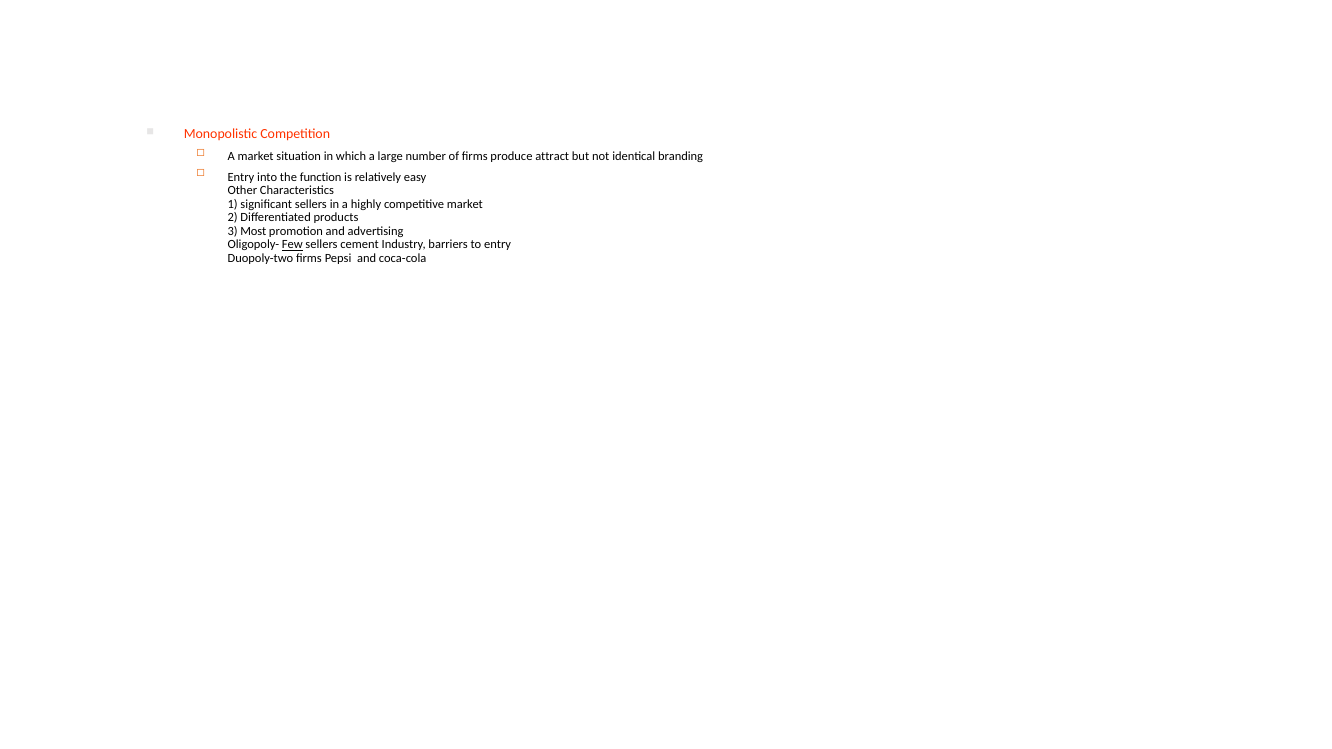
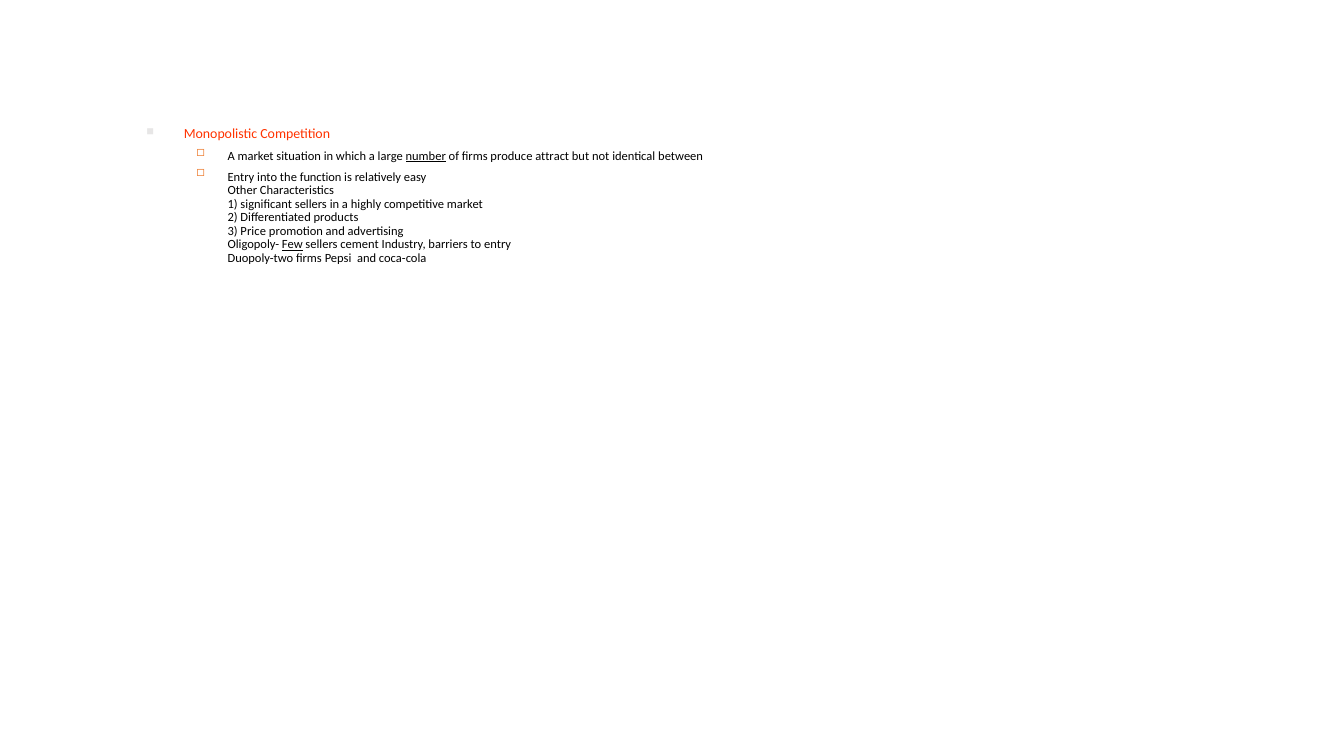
number underline: none -> present
branding: branding -> between
Most: Most -> Price
